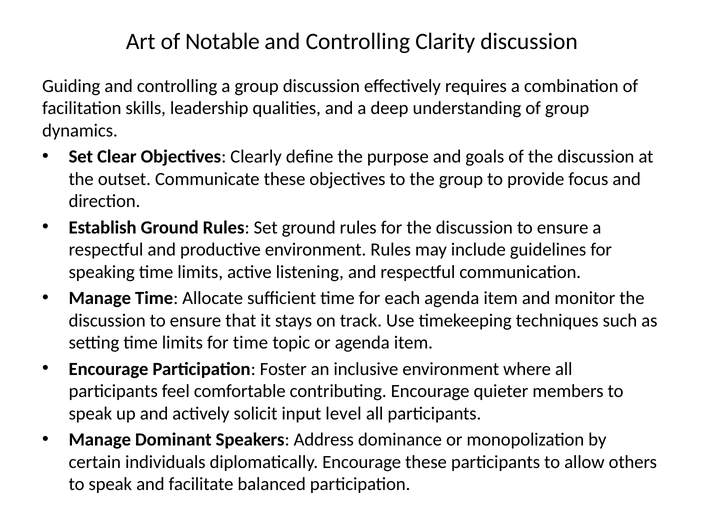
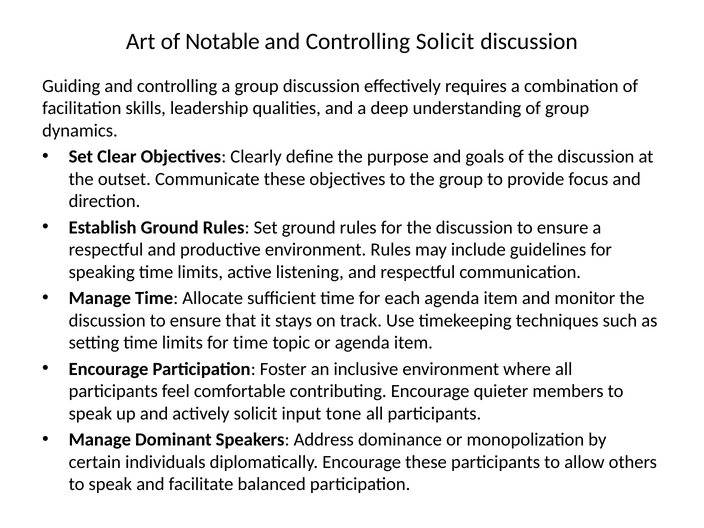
Controlling Clarity: Clarity -> Solicit
level: level -> tone
